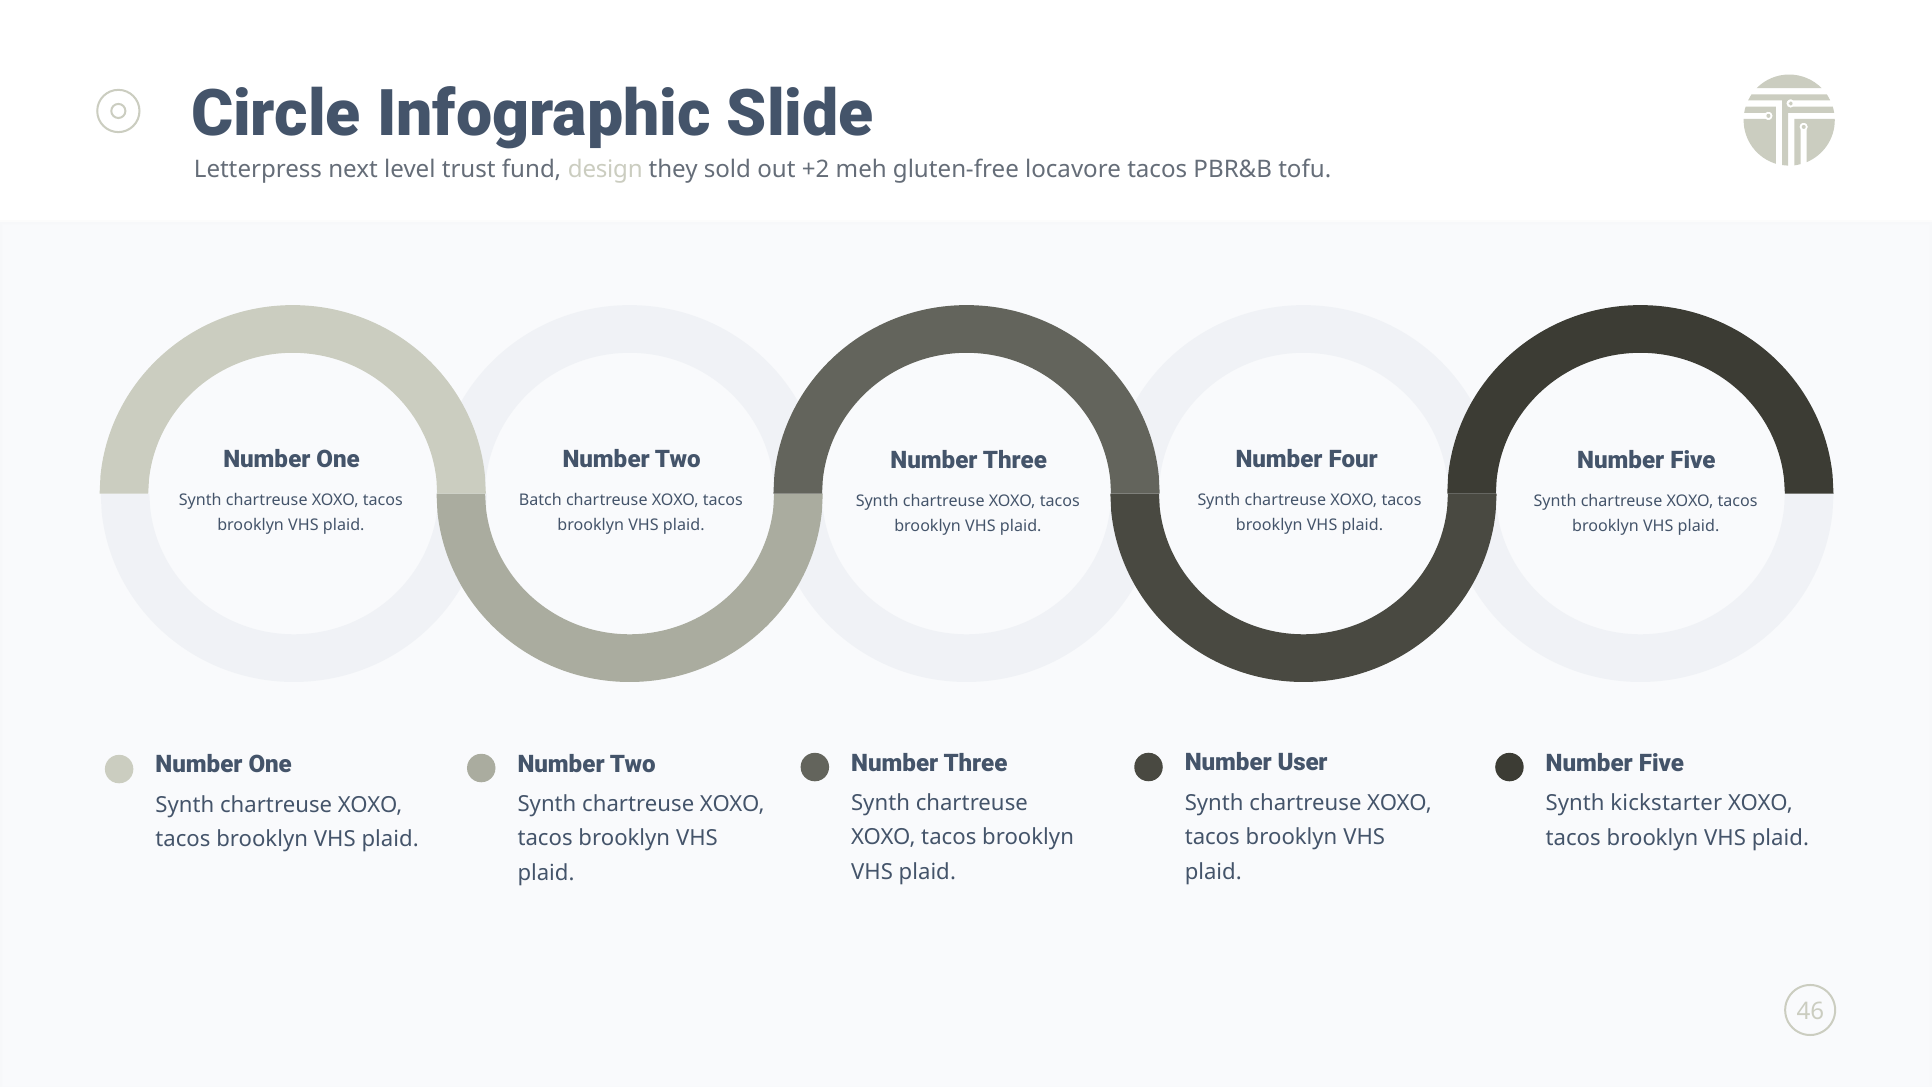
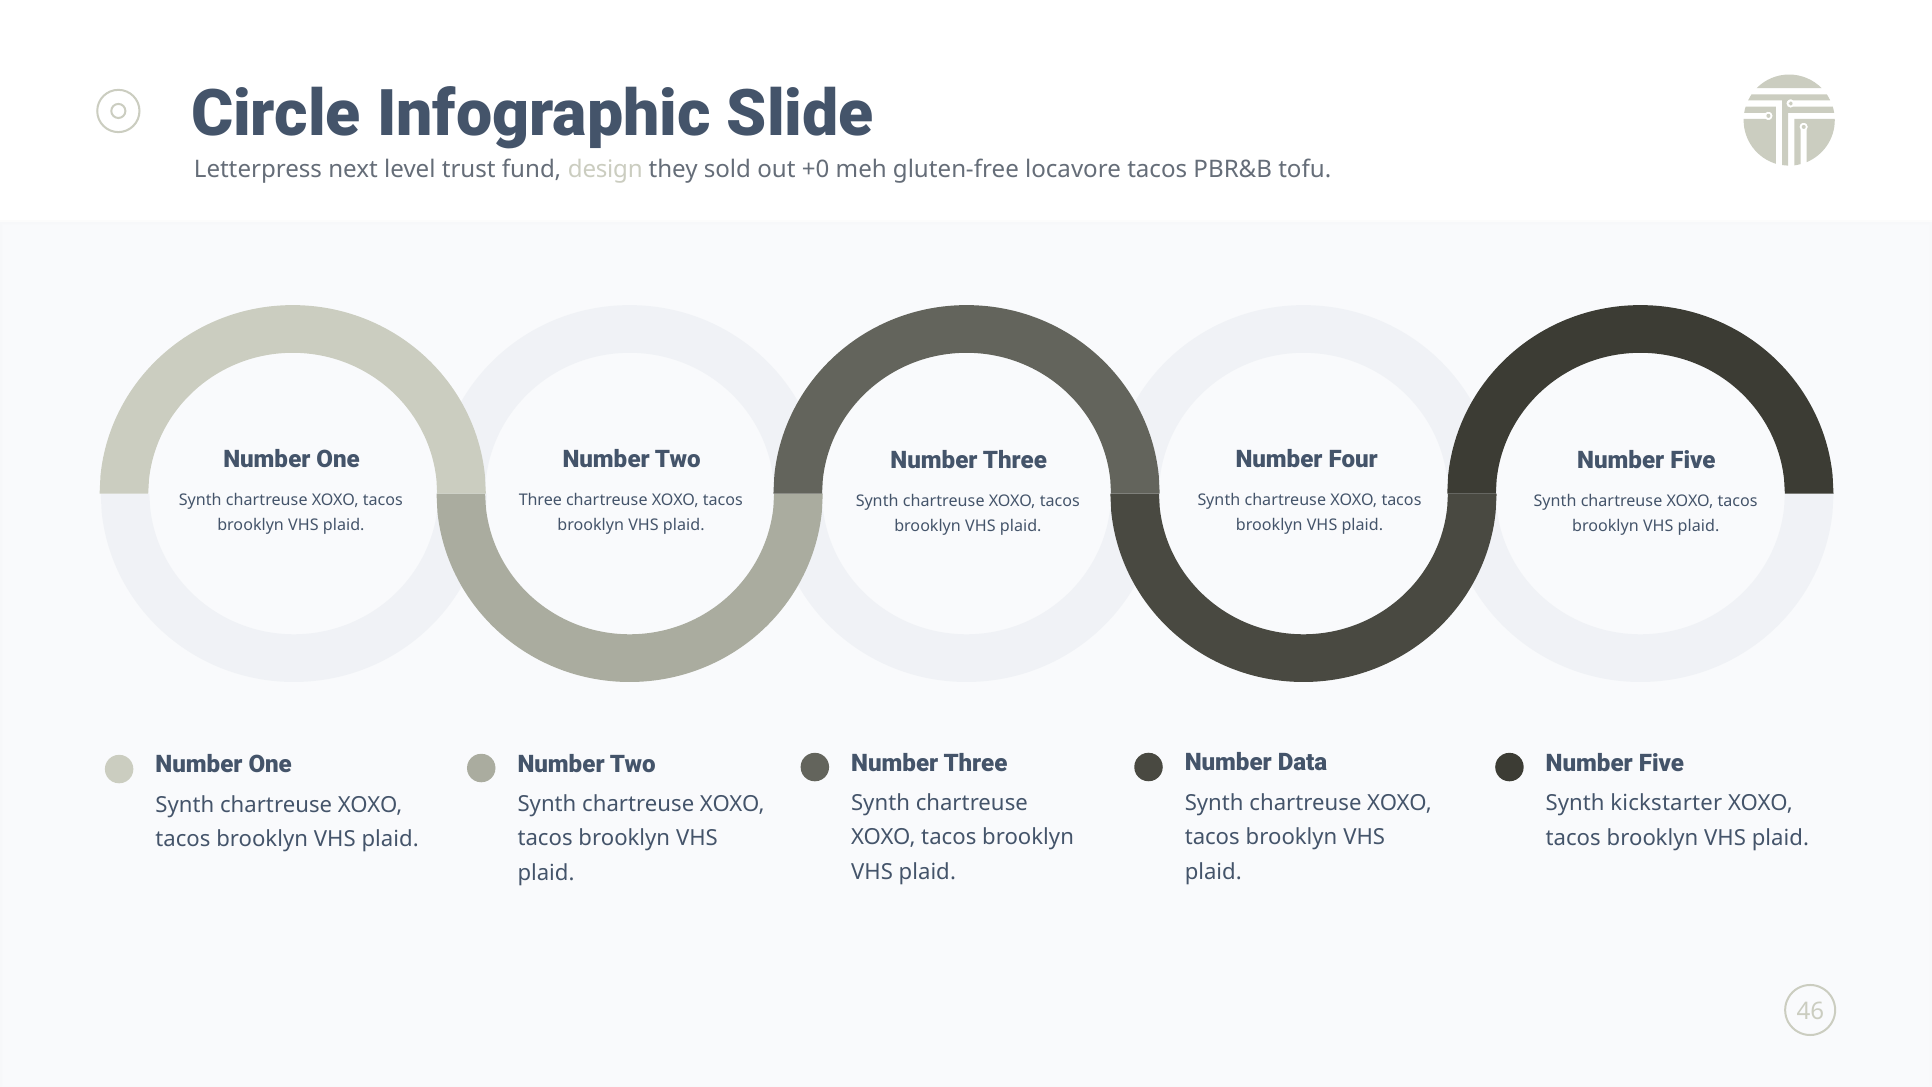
+2: +2 -> +0
Batch at (540, 500): Batch -> Three
User: User -> Data
